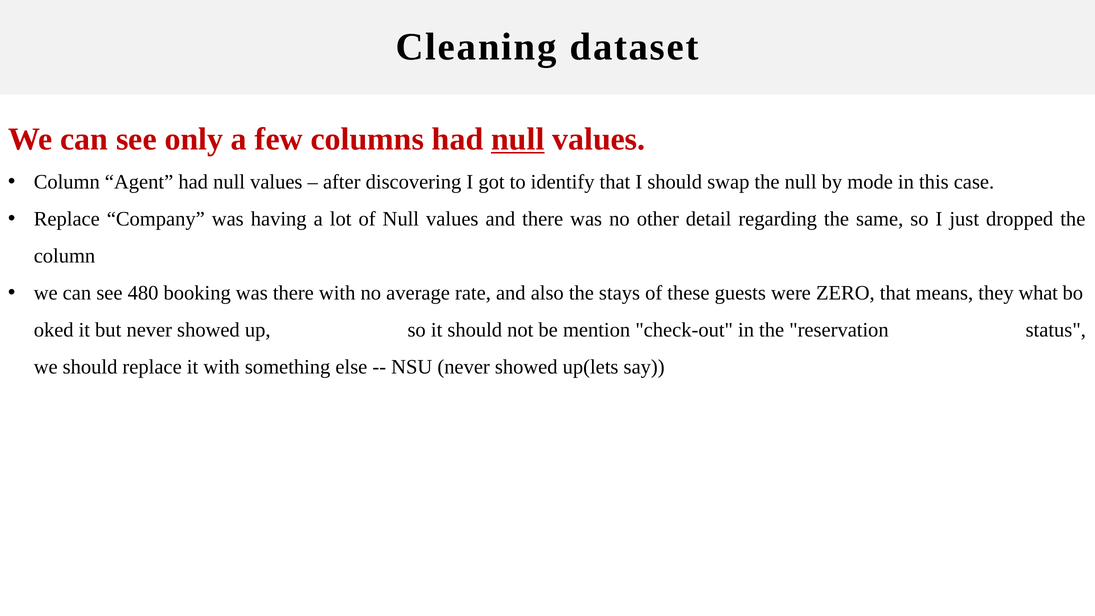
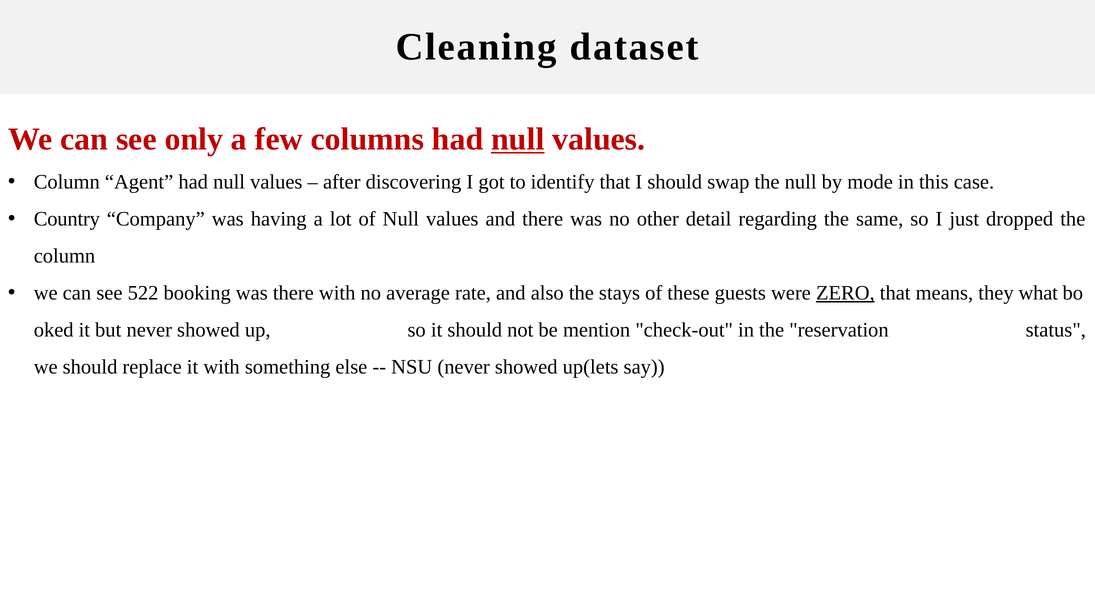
Replace at (67, 219): Replace -> Country
480: 480 -> 522
ZERO underline: none -> present
